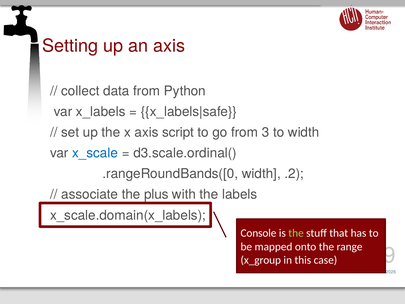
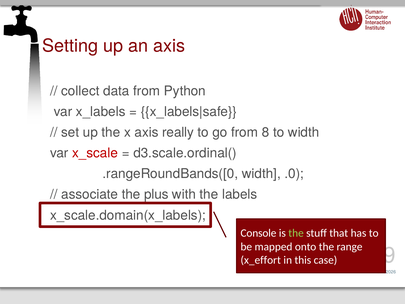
script: script -> really
3: 3 -> 8
x_scale colour: blue -> red
.2: .2 -> .0
x_group: x_group -> x_effort
